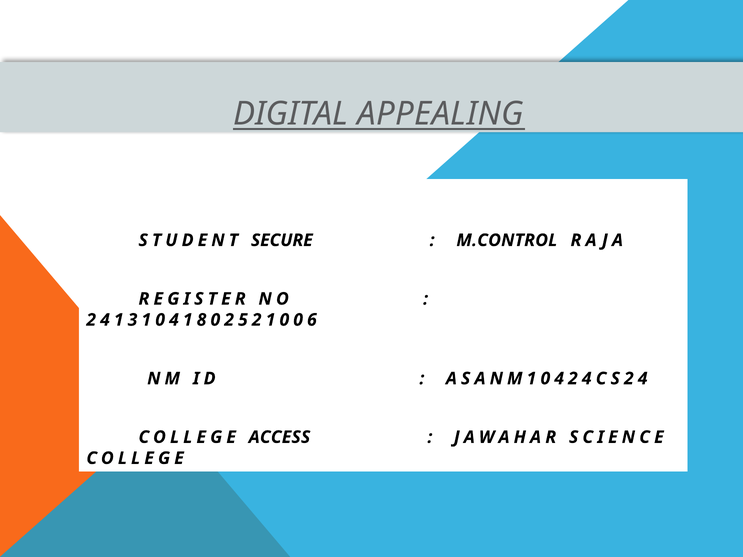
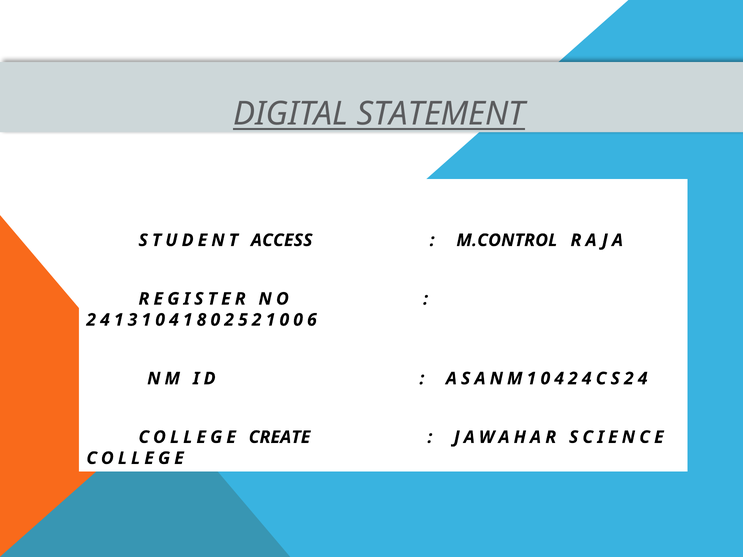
APPEALING: APPEALING -> STATEMENT
SECURE: SECURE -> ACCESS
ACCESS: ACCESS -> CREATE
